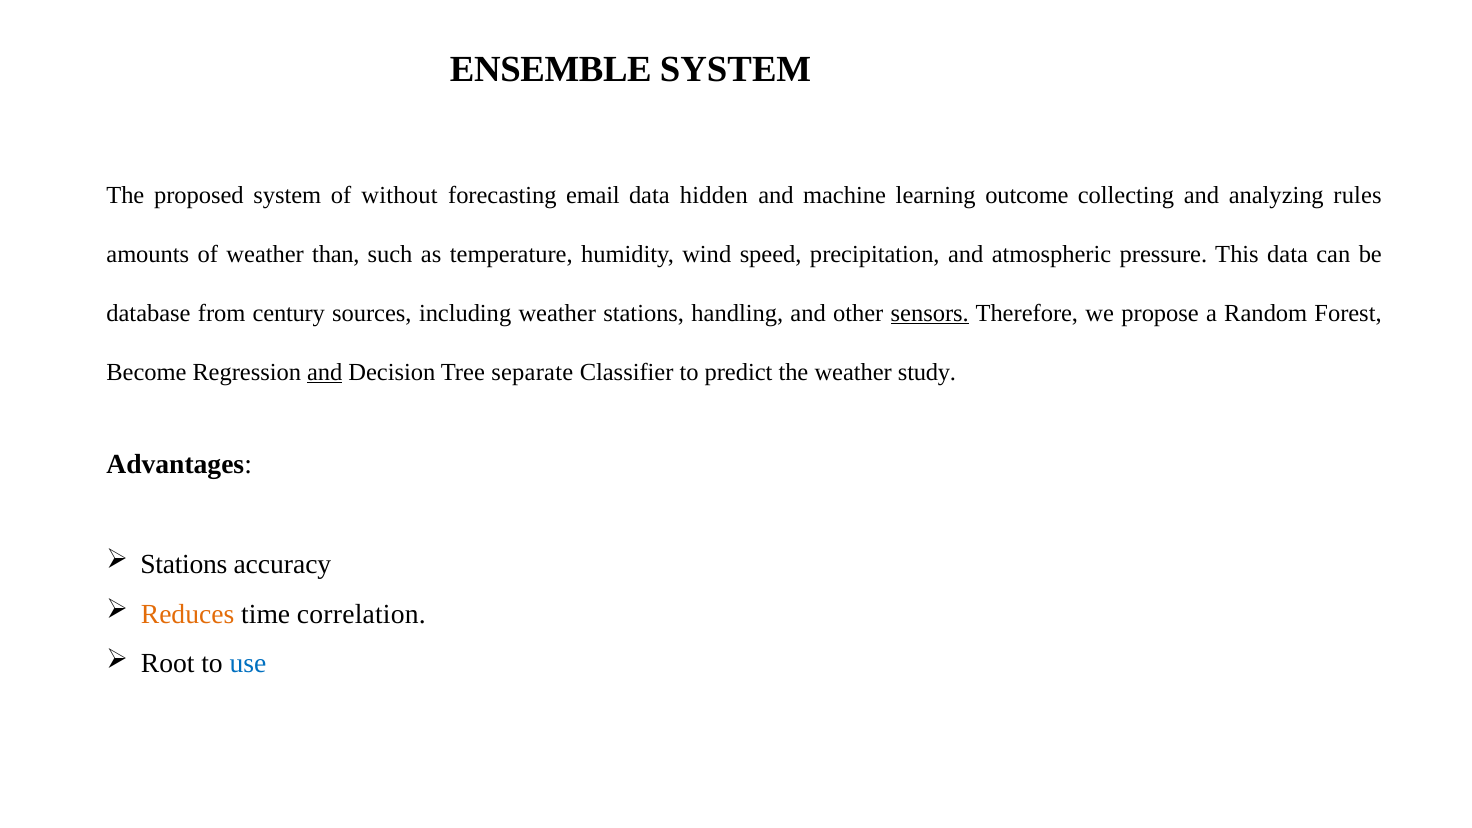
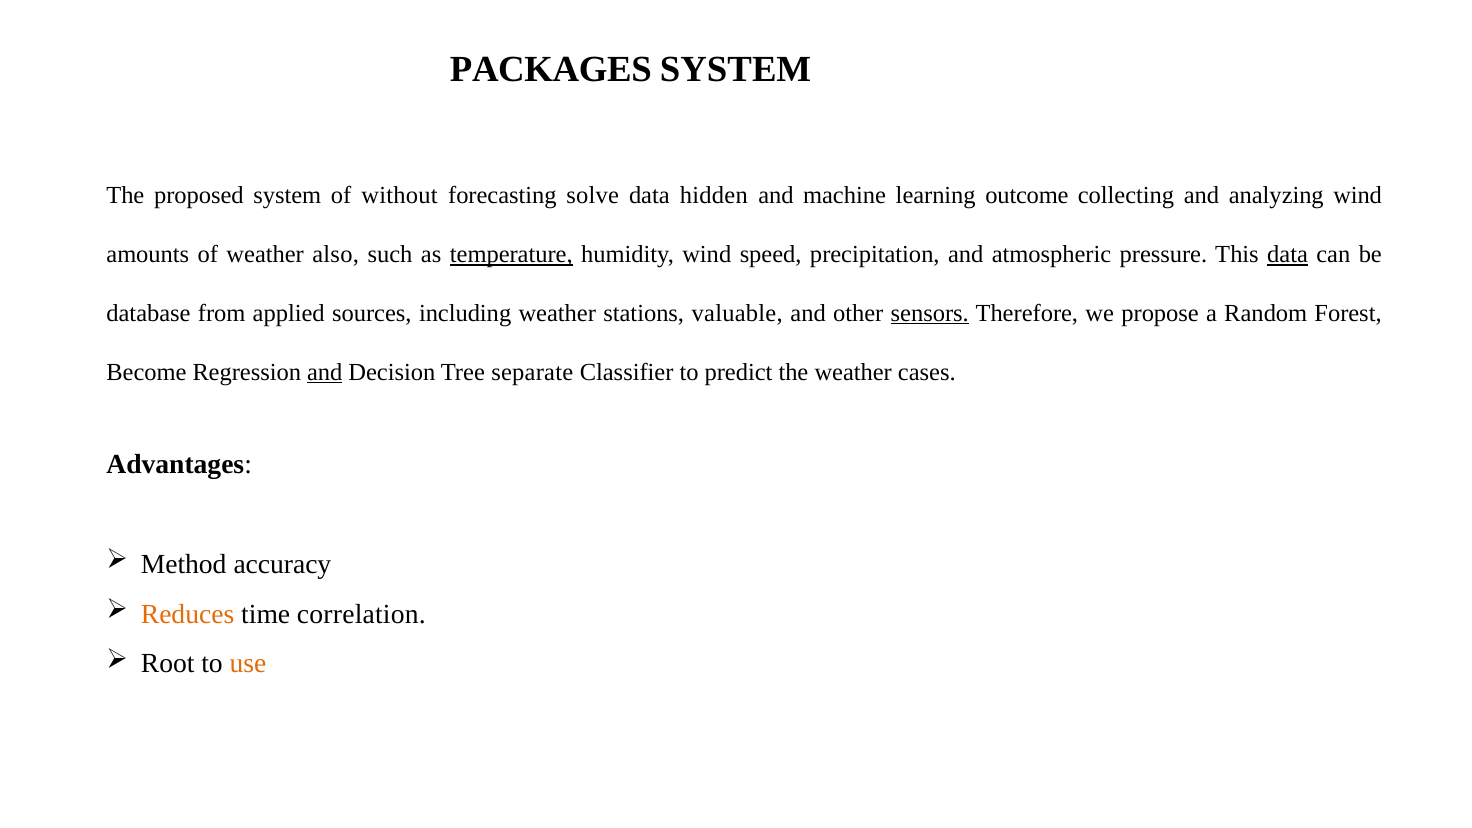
ENSEMBLE: ENSEMBLE -> PACKAGES
email: email -> solve
analyzing rules: rules -> wind
than: than -> also
temperature underline: none -> present
data at (1288, 254) underline: none -> present
century: century -> applied
handling: handling -> valuable
study: study -> cases
Stations at (184, 564): Stations -> Method
use colour: blue -> orange
